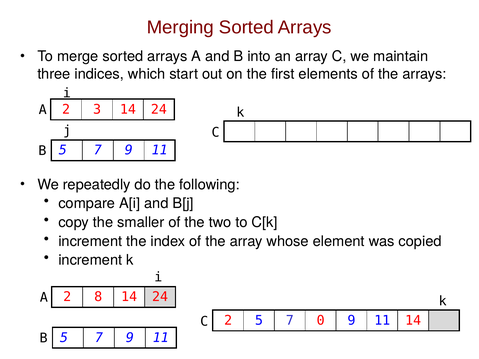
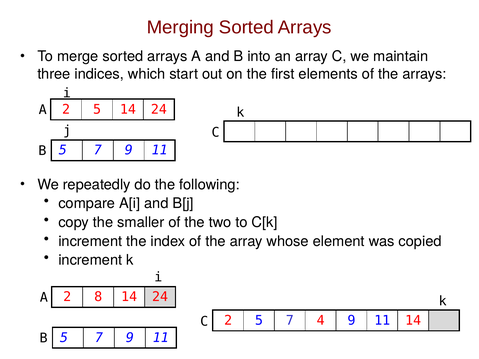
3 at (97, 109): 3 -> 5
0: 0 -> 4
